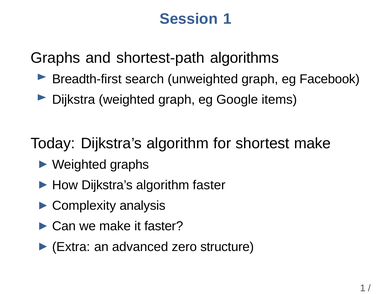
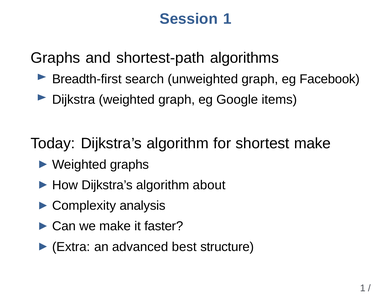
algorithm faster: faster -> about
zero: zero -> best
